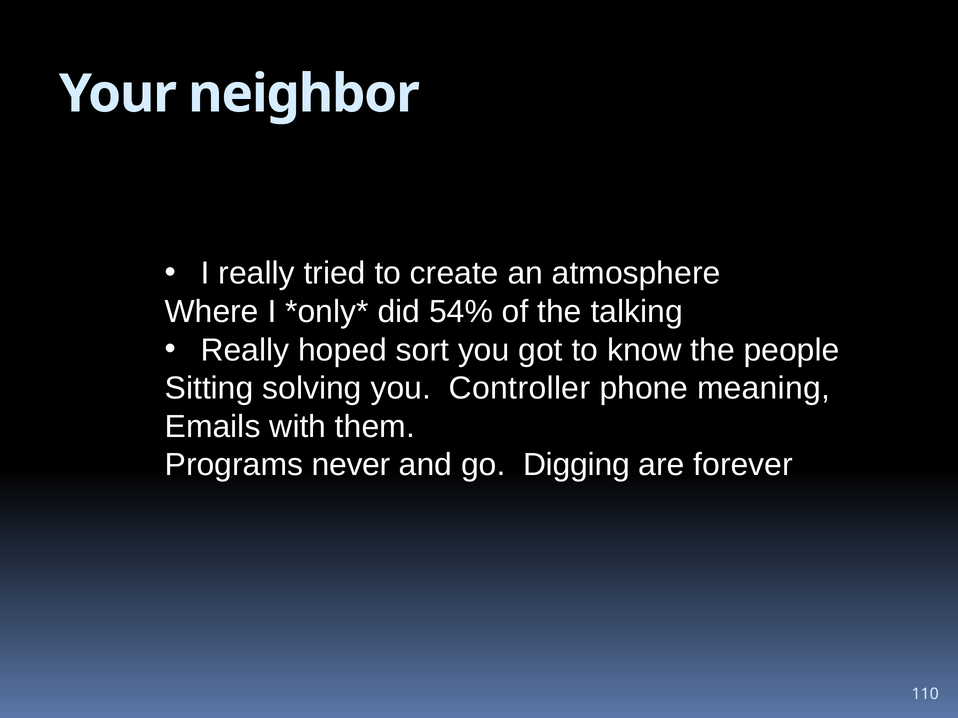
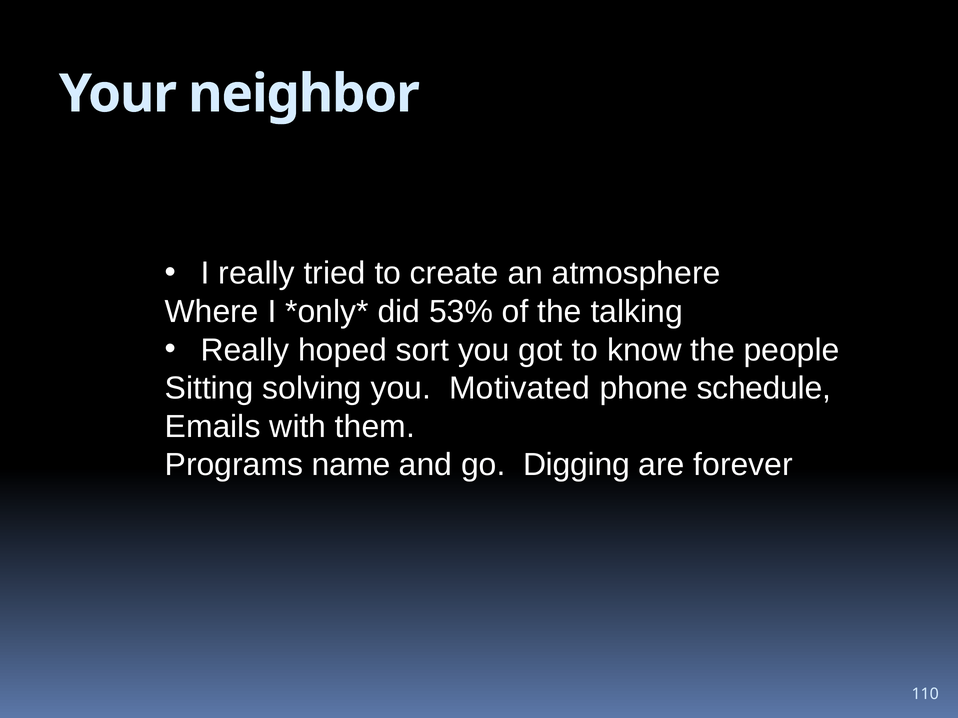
54%: 54% -> 53%
Controller: Controller -> Motivated
meaning: meaning -> schedule
never: never -> name
